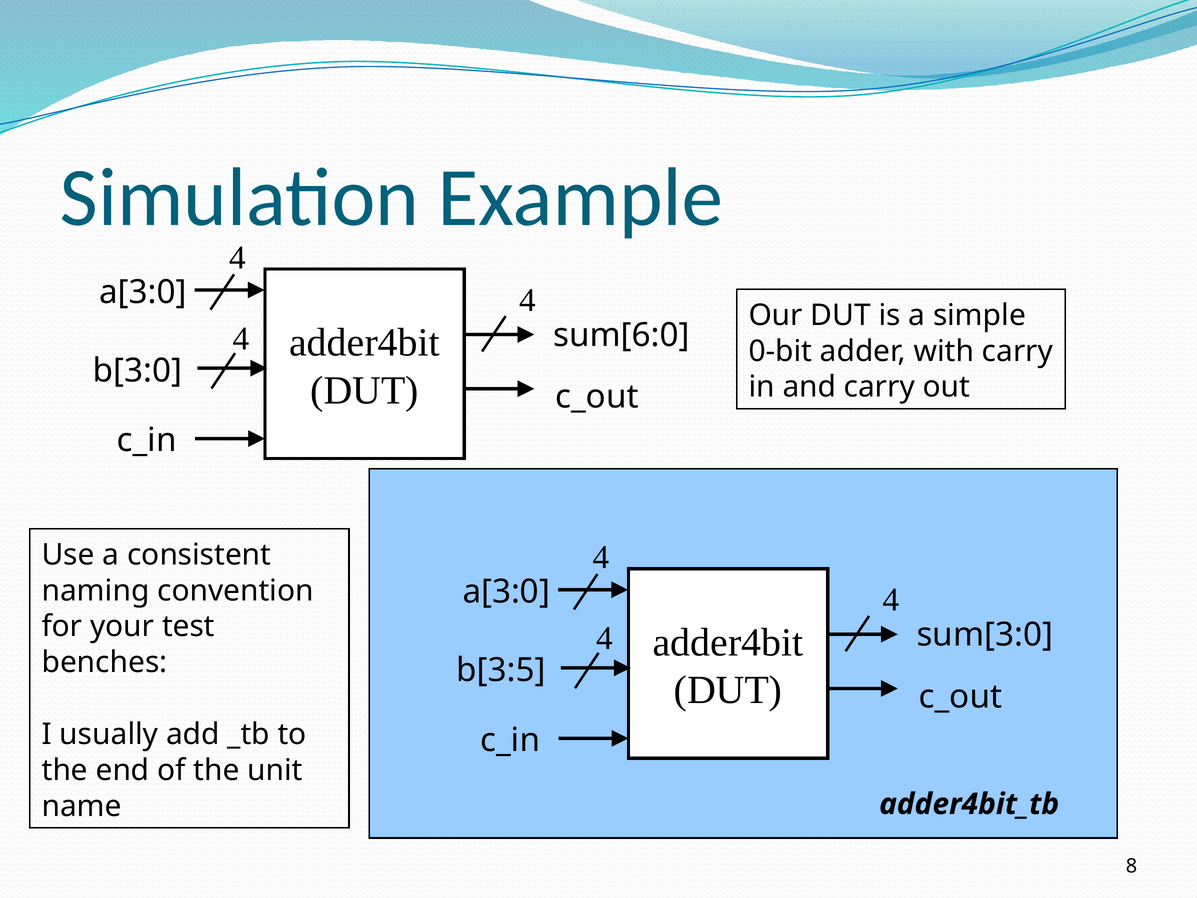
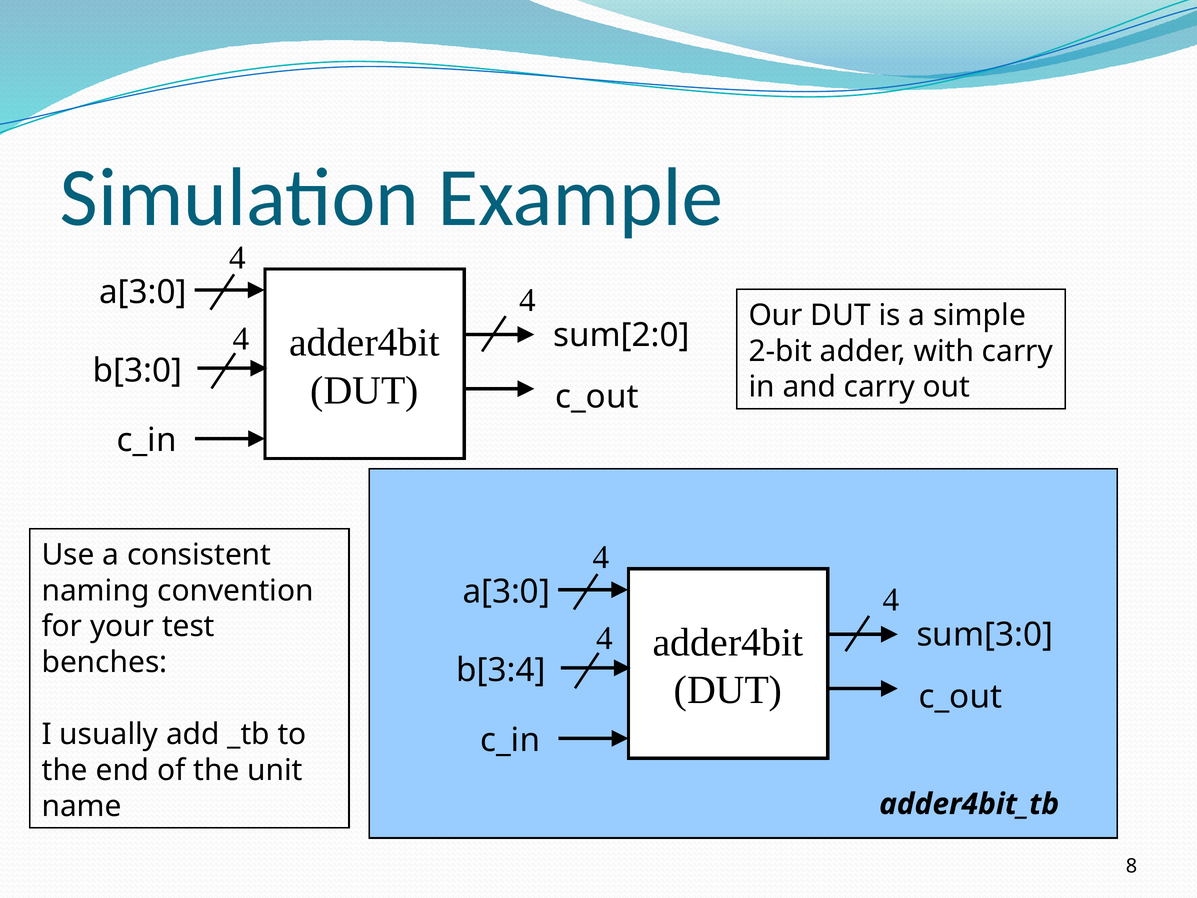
sum[6:0: sum[6:0 -> sum[2:0
0-bit: 0-bit -> 2-bit
b[3:5: b[3:5 -> b[3:4
